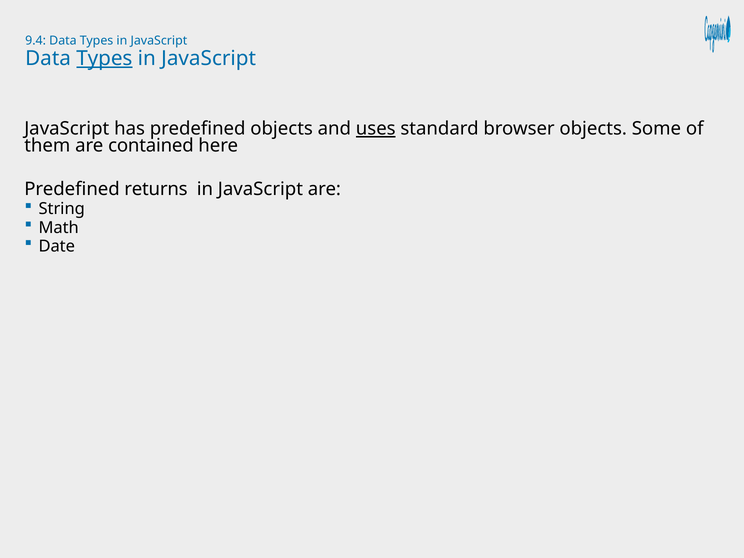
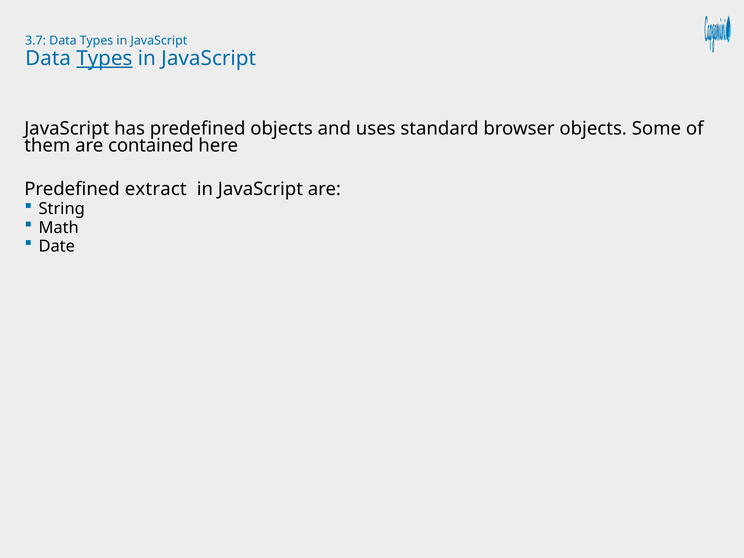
9.4: 9.4 -> 3.7
uses underline: present -> none
returns: returns -> extract
